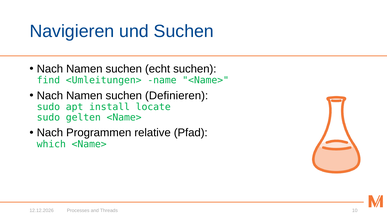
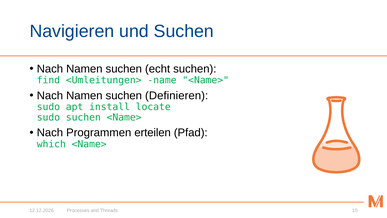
sudo gelten: gelten -> suchen
relative: relative -> erteilen
